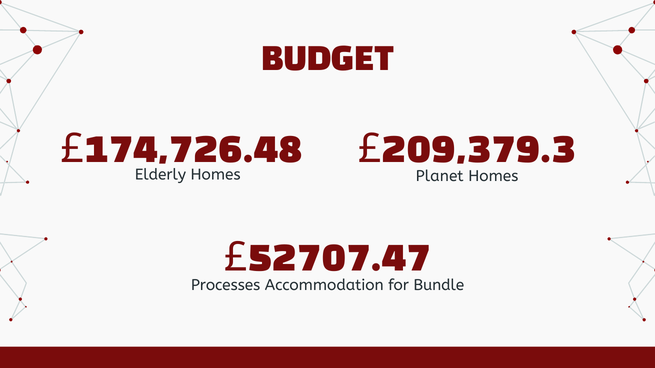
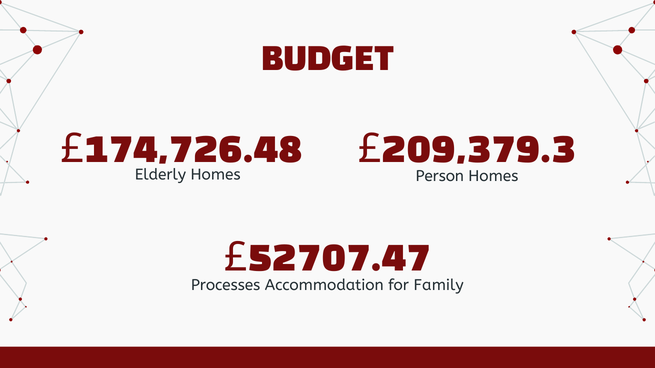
Planet: Planet -> Person
Bundle: Bundle -> Family
